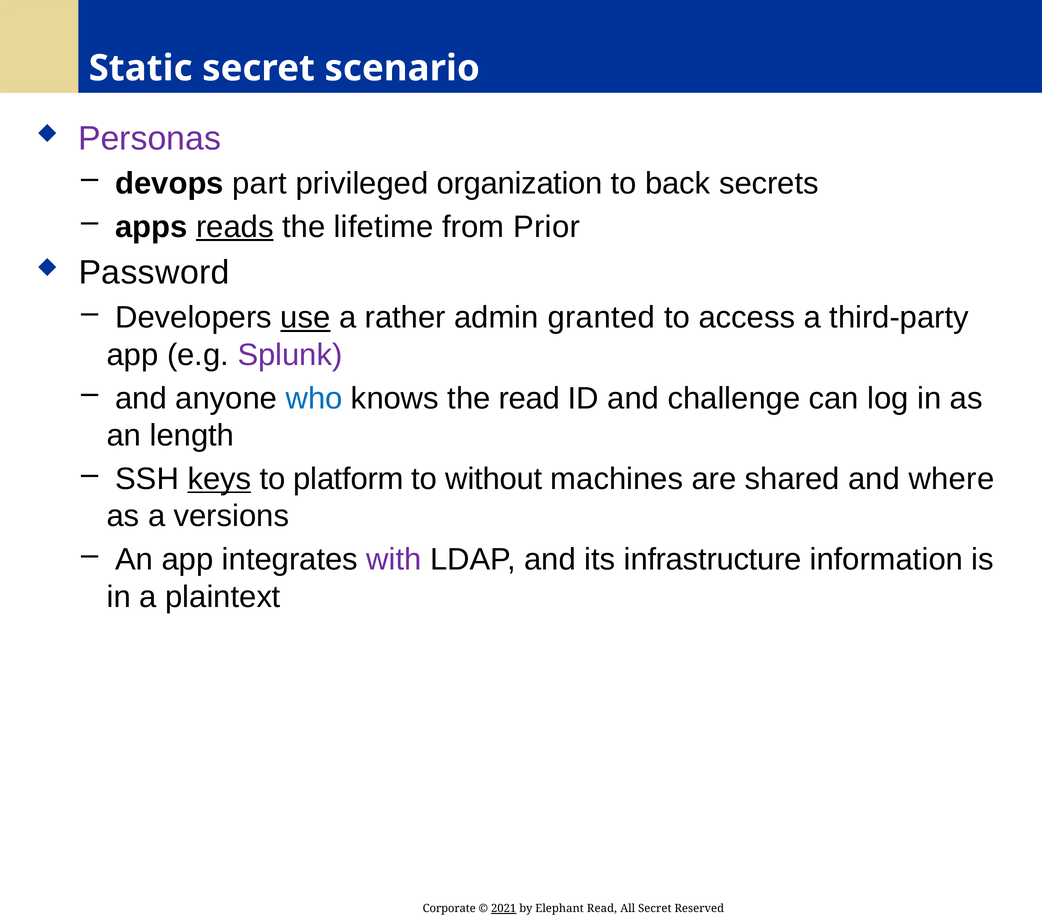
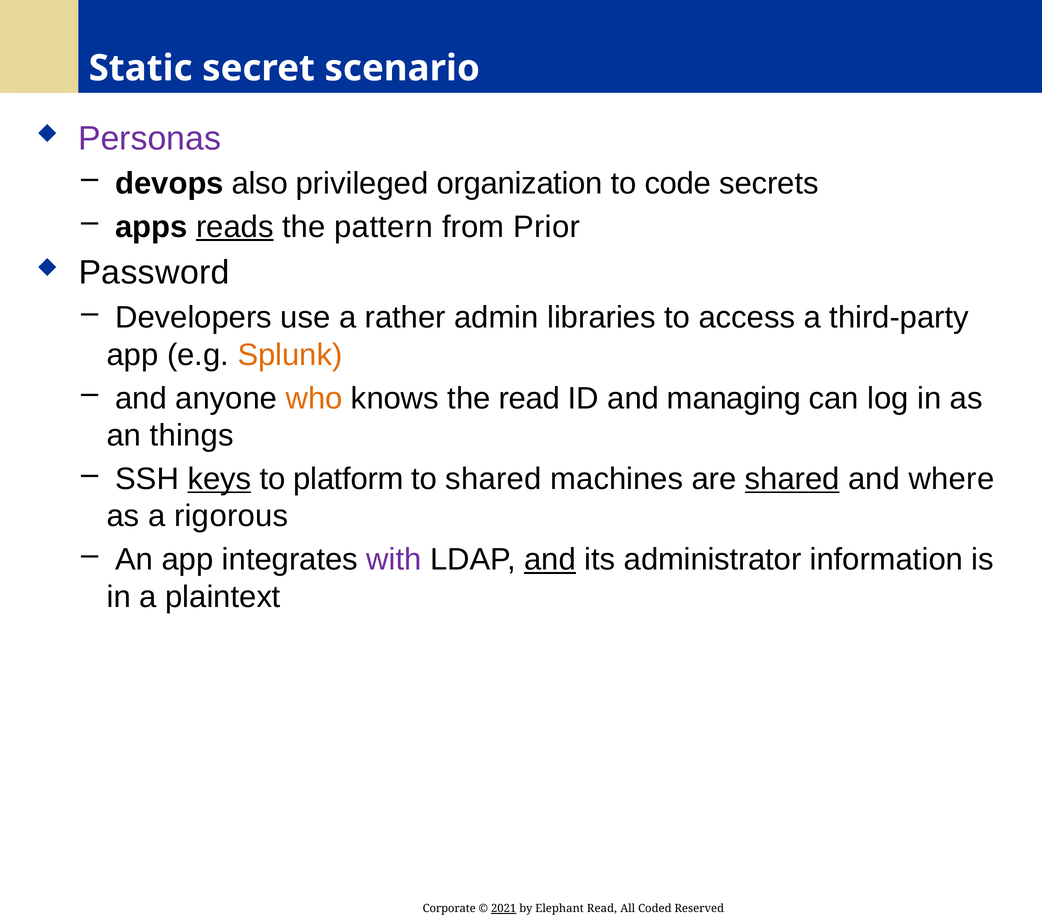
part: part -> also
back: back -> code
lifetime: lifetime -> pattern
use underline: present -> none
granted: granted -> libraries
Splunk colour: purple -> orange
who colour: blue -> orange
challenge: challenge -> managing
length: length -> things
to without: without -> shared
shared at (792, 479) underline: none -> present
versions: versions -> rigorous
and at (550, 560) underline: none -> present
infrastructure: infrastructure -> administrator
All Secret: Secret -> Coded
